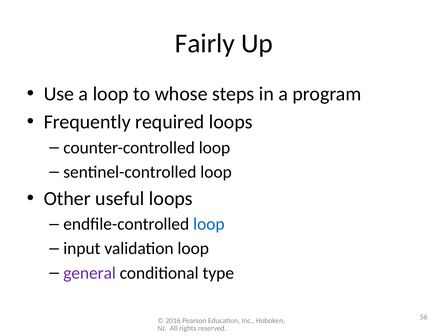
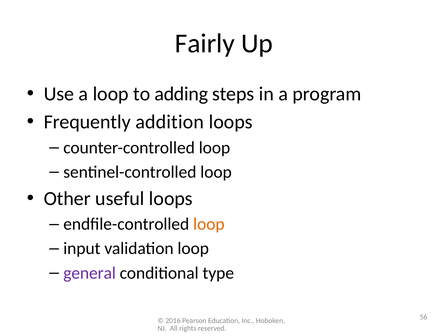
whose: whose -> adding
required: required -> addition
loop at (209, 224) colour: blue -> orange
